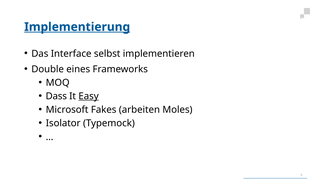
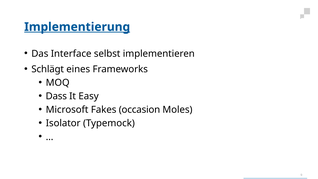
Double: Double -> Schlägt
Easy underline: present -> none
arbeiten: arbeiten -> occasion
